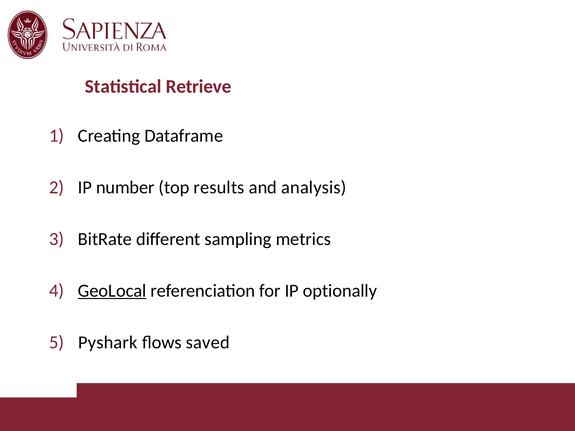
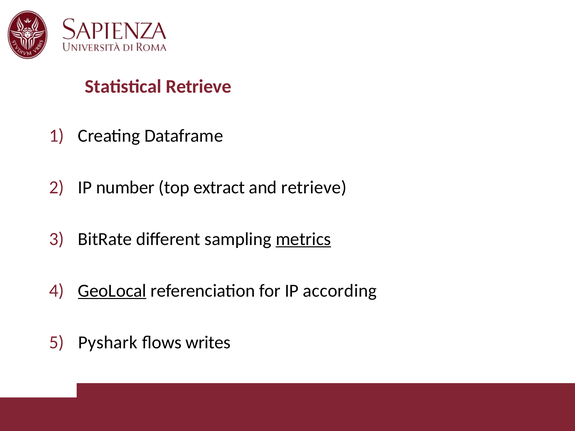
results: results -> extract
and analysis: analysis -> retrieve
metrics underline: none -> present
optionally: optionally -> according
saved: saved -> writes
